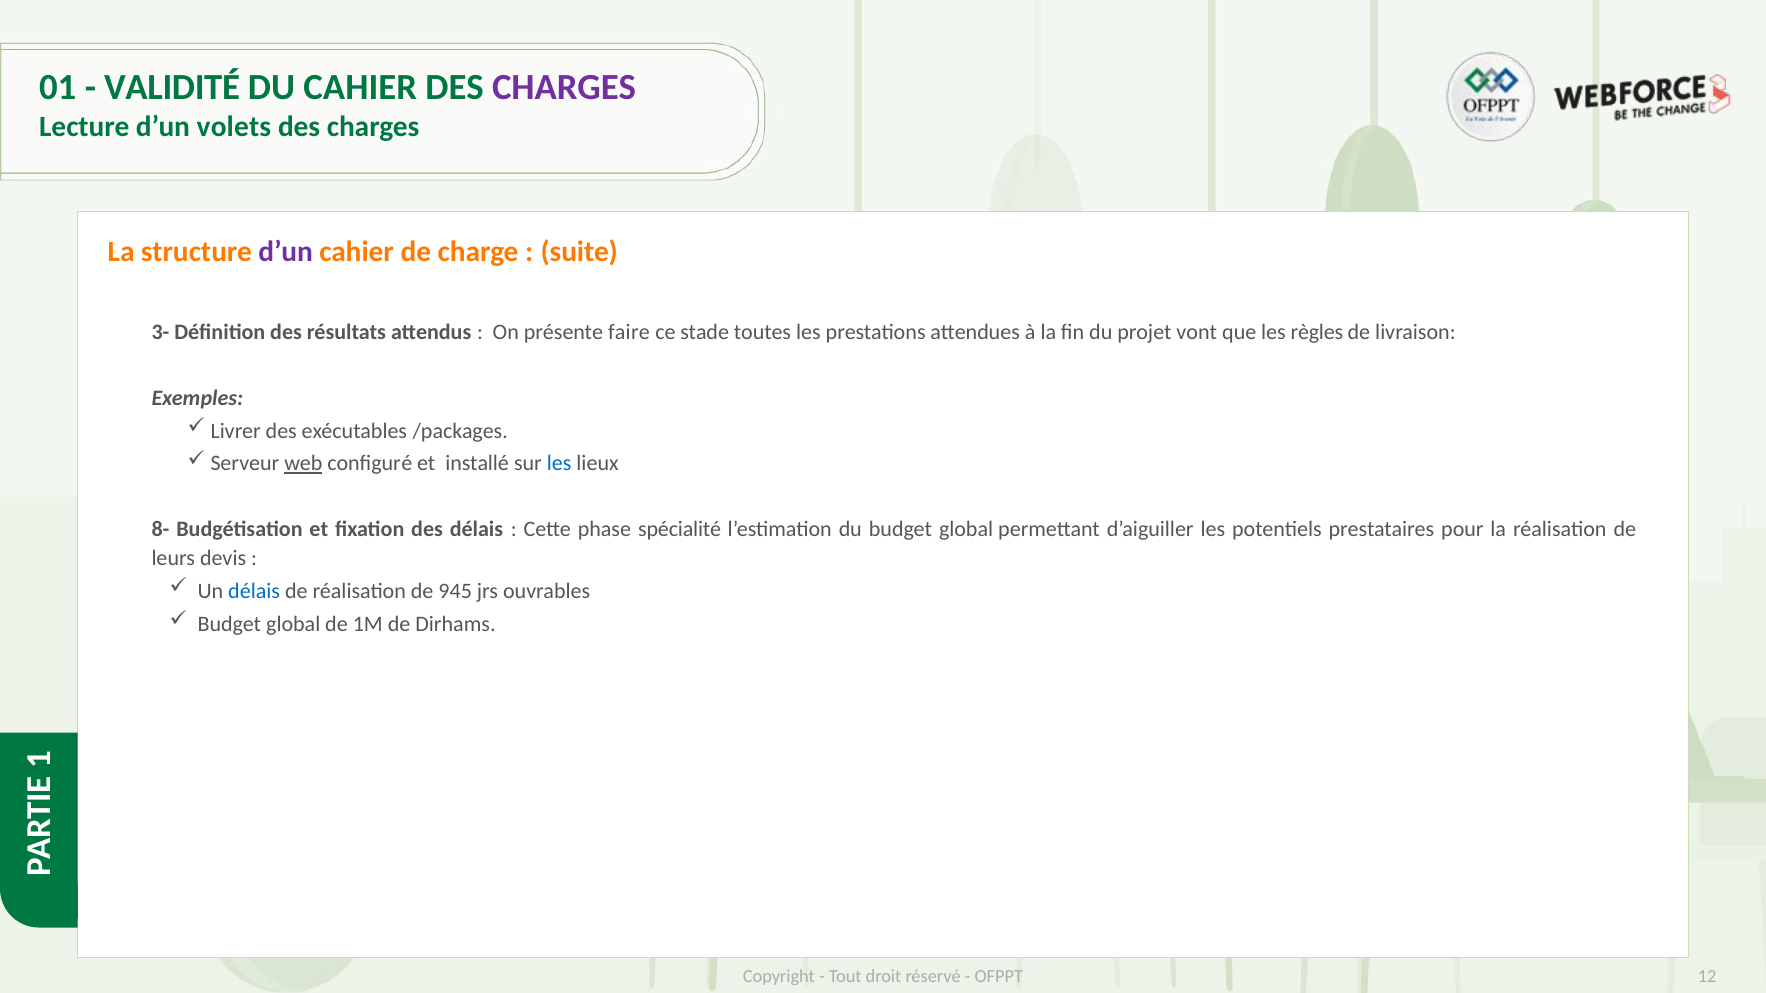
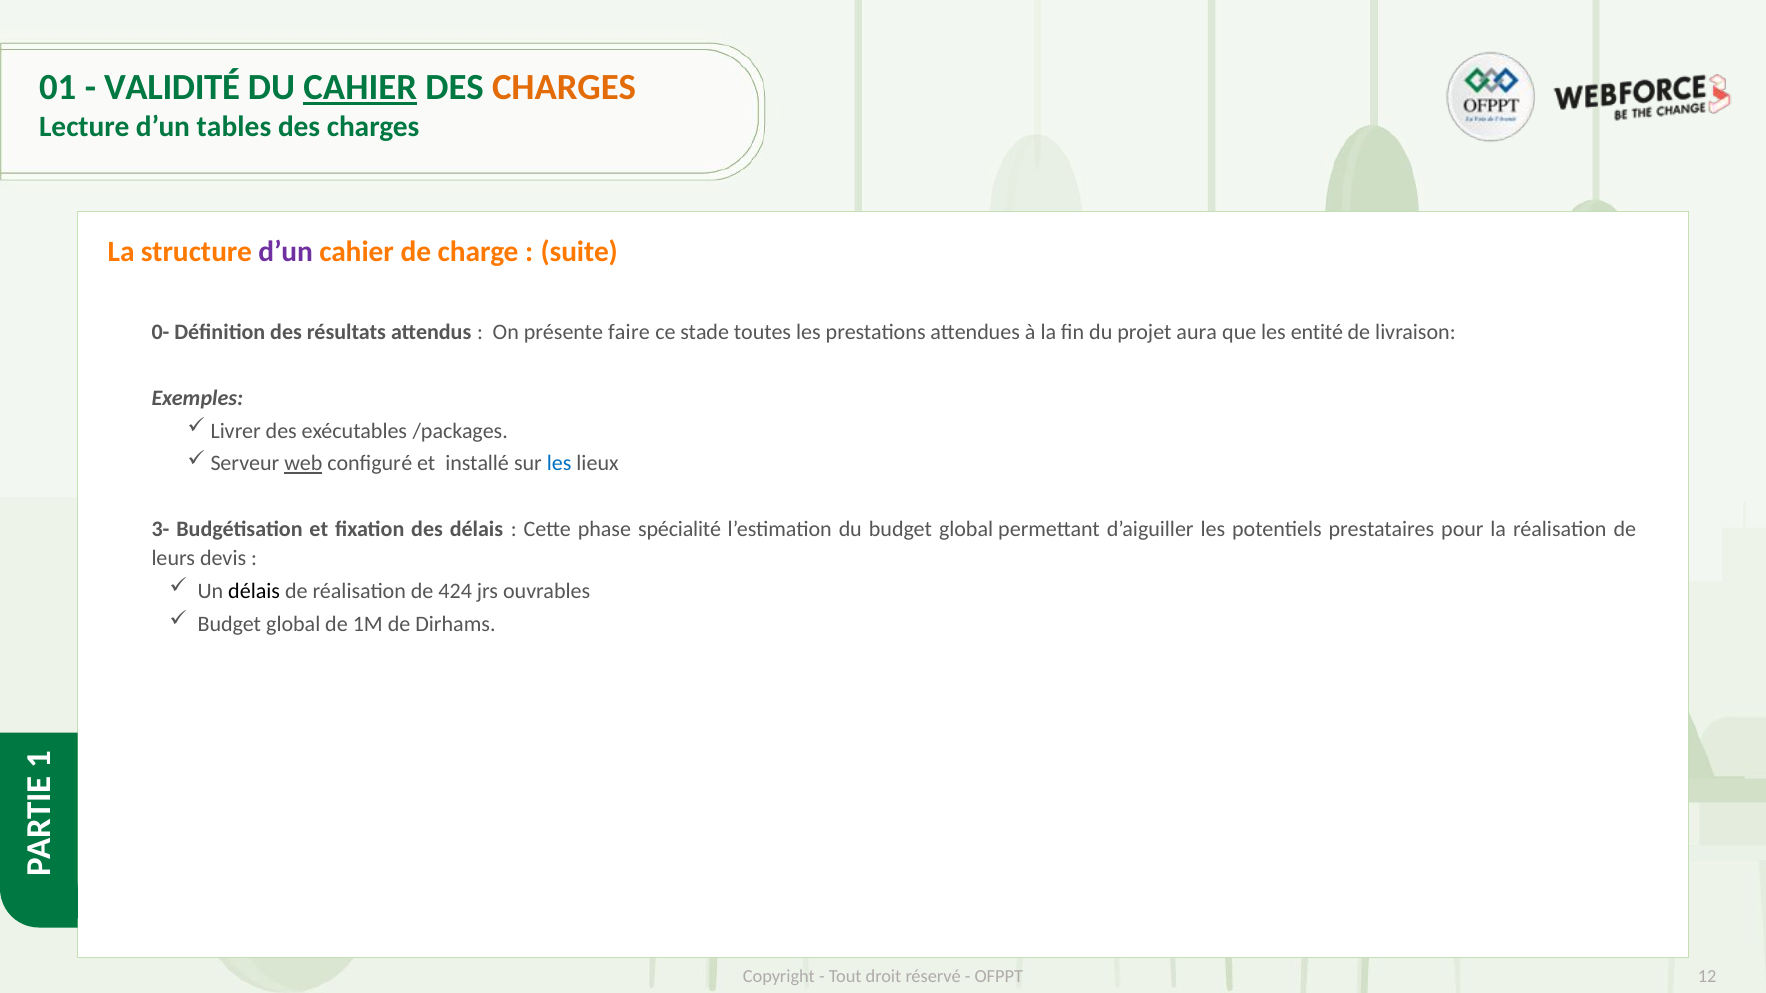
CAHIER at (360, 88) underline: none -> present
CHARGES at (564, 88) colour: purple -> orange
volets: volets -> tables
3-: 3- -> 0-
vont: vont -> aura
règles: règles -> entité
8-: 8- -> 3-
délais at (254, 591) colour: blue -> black
945: 945 -> 424
